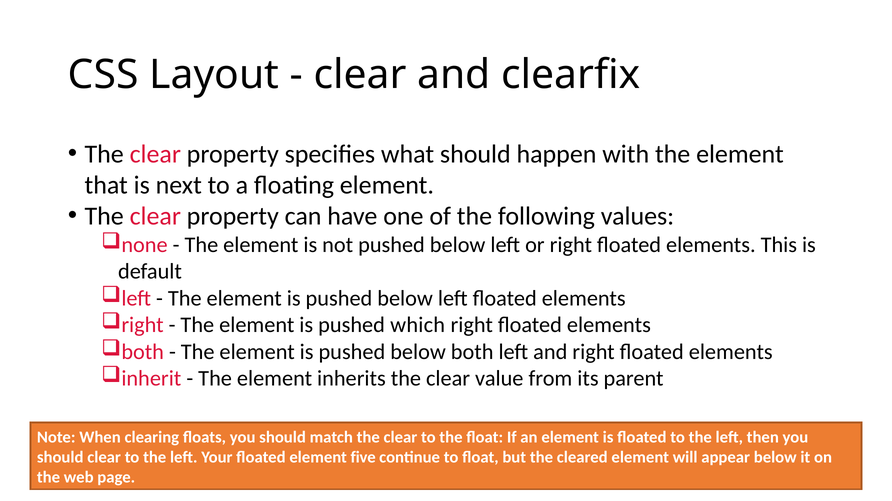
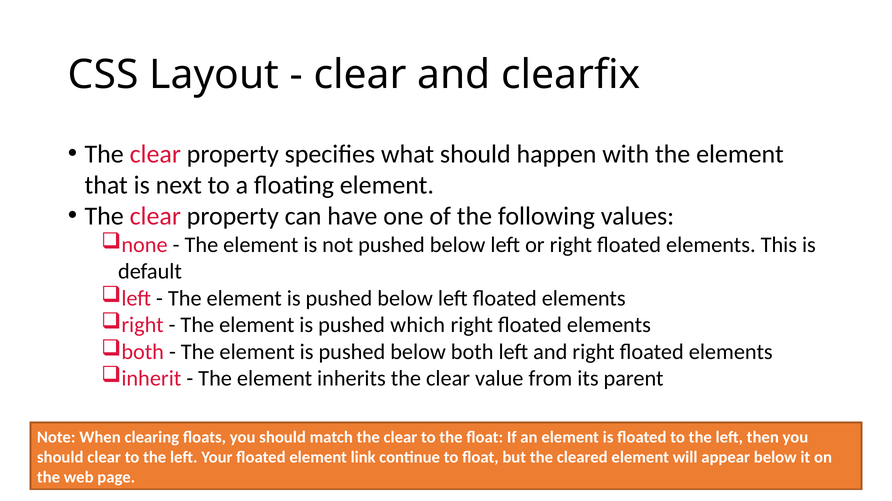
five: five -> link
